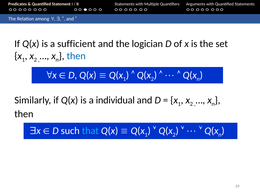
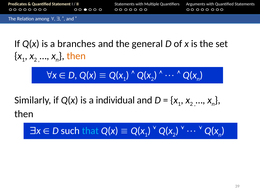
sufficient: sufficient -> branches
logician: logician -> general
then at (76, 56) colour: blue -> orange
